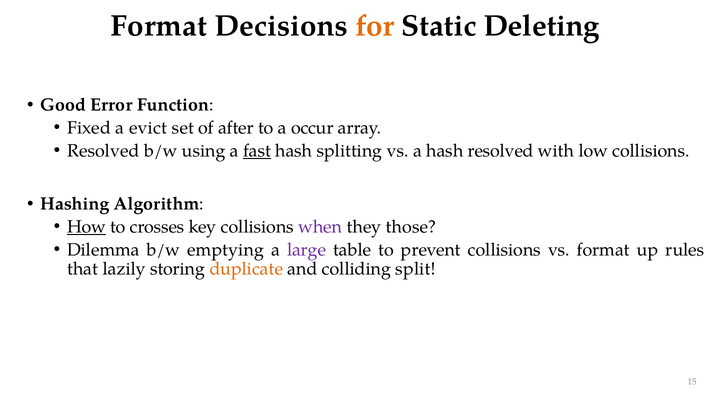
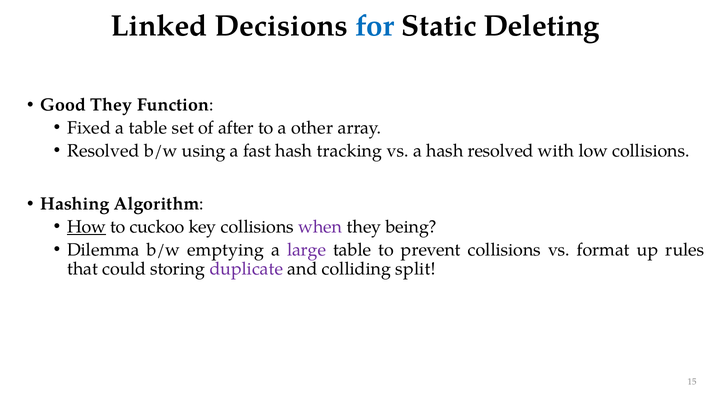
Format at (159, 26): Format -> Linked
for colour: orange -> blue
Good Error: Error -> They
a evict: evict -> table
occur: occur -> other
fast underline: present -> none
splitting: splitting -> tracking
crosses: crosses -> cuckoo
those: those -> being
lazily: lazily -> could
duplicate colour: orange -> purple
